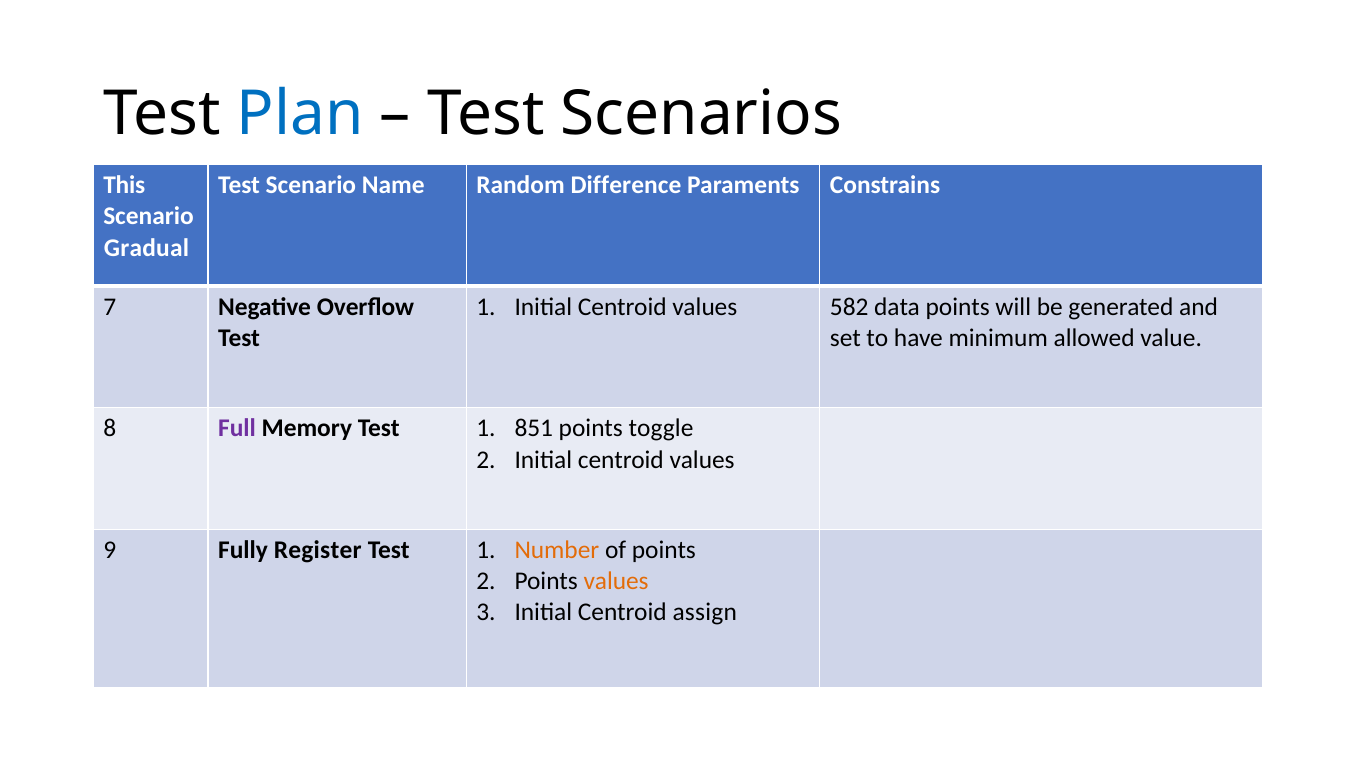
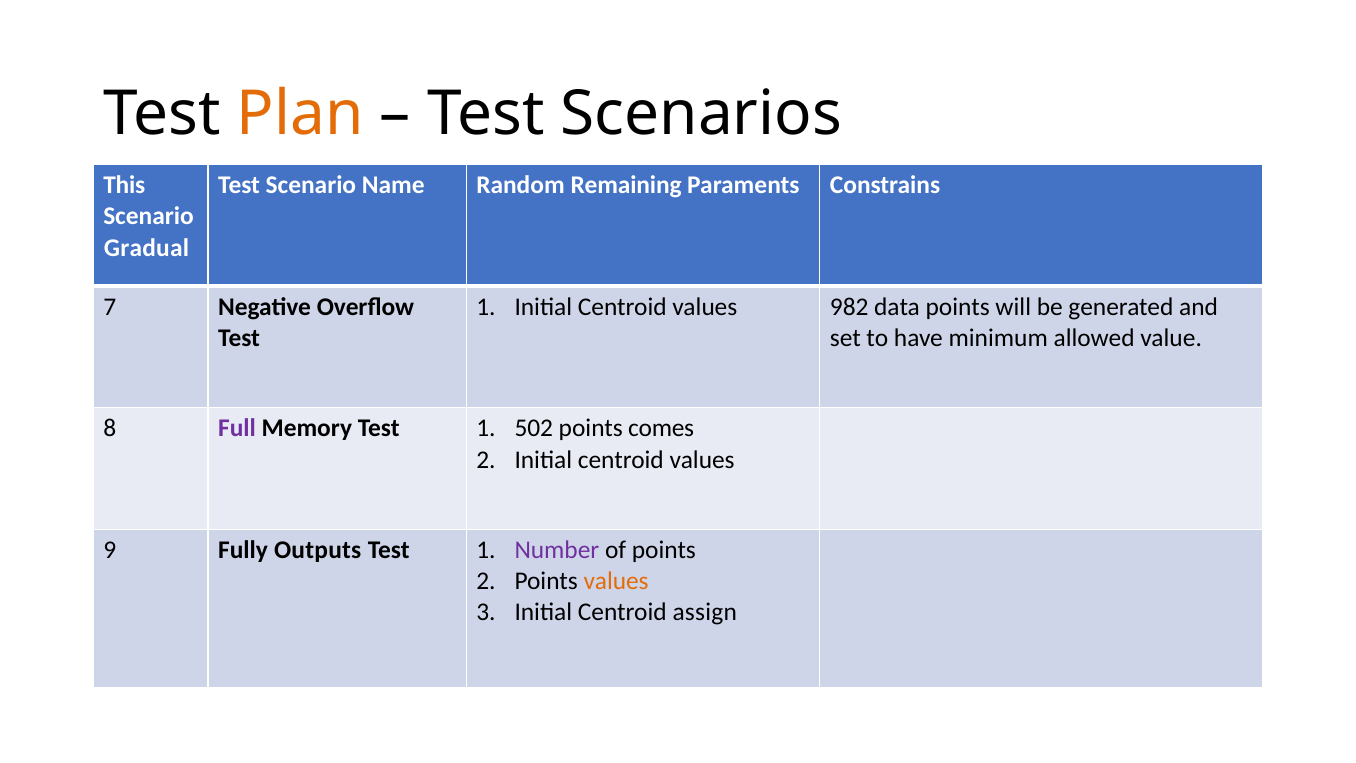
Plan colour: blue -> orange
Difference: Difference -> Remaining
582: 582 -> 982
851: 851 -> 502
toggle: toggle -> comes
Register: Register -> Outputs
Number colour: orange -> purple
